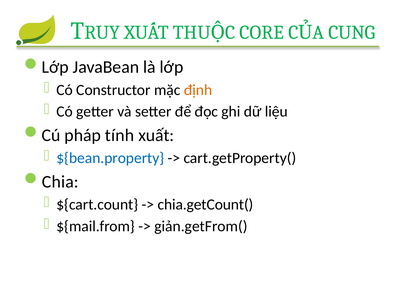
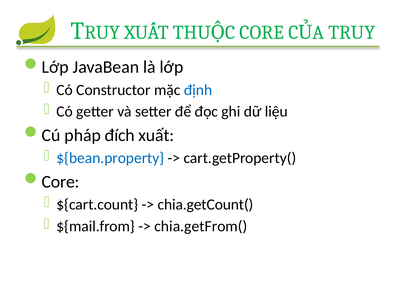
CUNG: CUNG -> TRUY
định colour: orange -> blue
tính: tính -> đích
Chia at (60, 182): Chia -> Core
giản.getFrom(: giản.getFrom( -> chia.getFrom(
